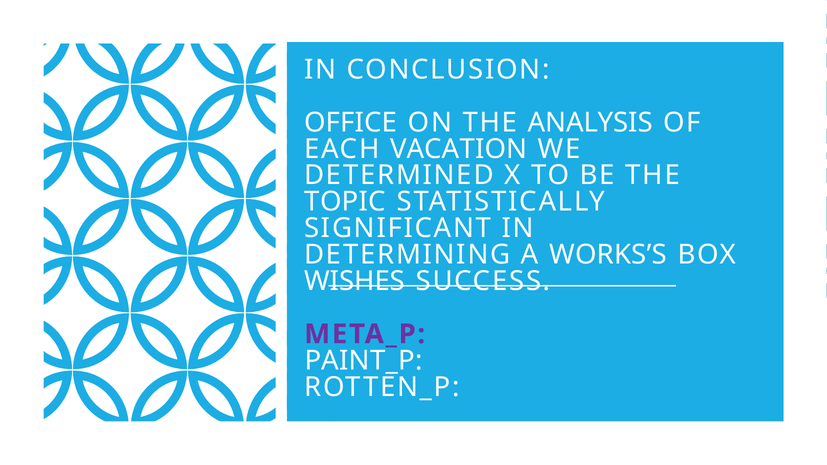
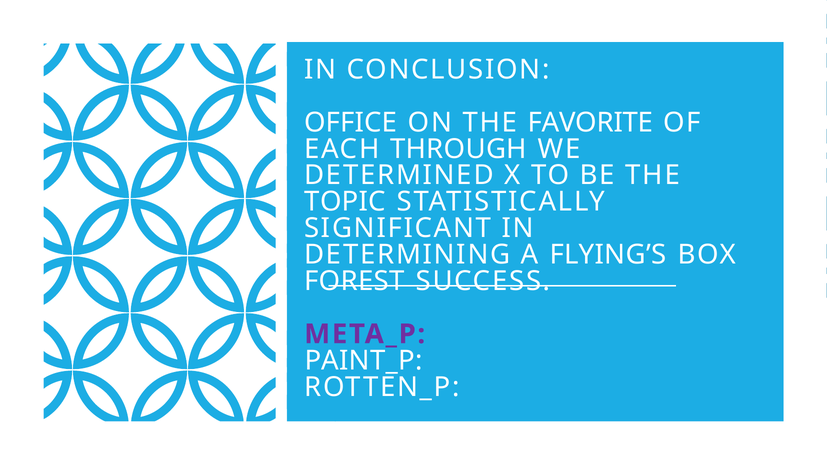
ANALYSIS: ANALYSIS -> FAVORITE
VACATION: VACATION -> THROUGH
WORKS’S: WORKS’S -> FLYING’S
WISHES: WISHES -> FOREST
